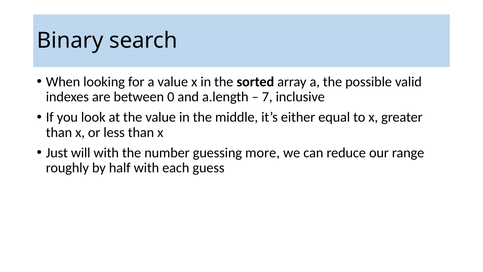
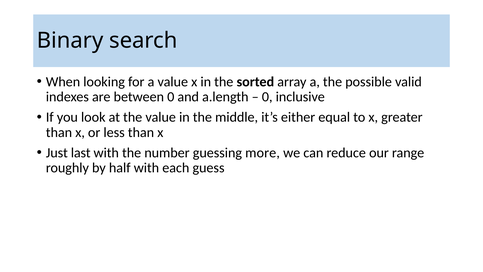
7 at (267, 97): 7 -> 0
will: will -> last
